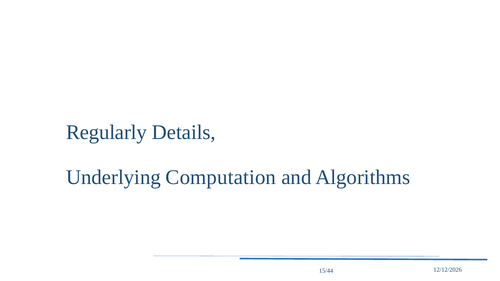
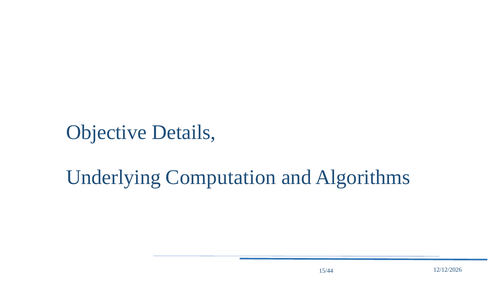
Regularly: Regularly -> Objective
